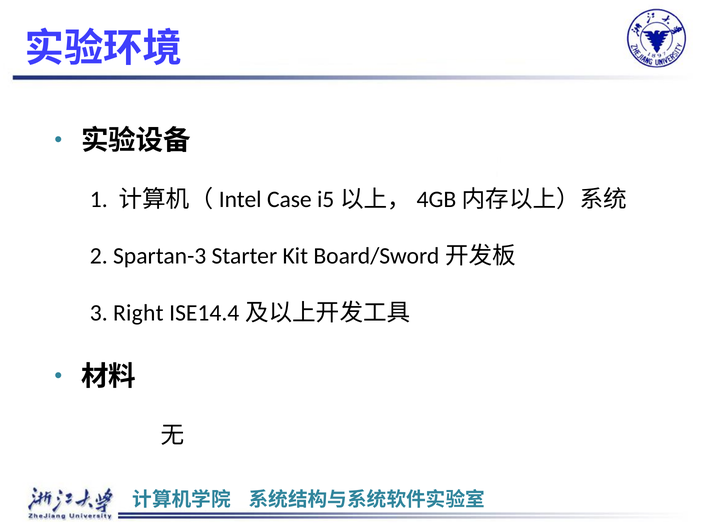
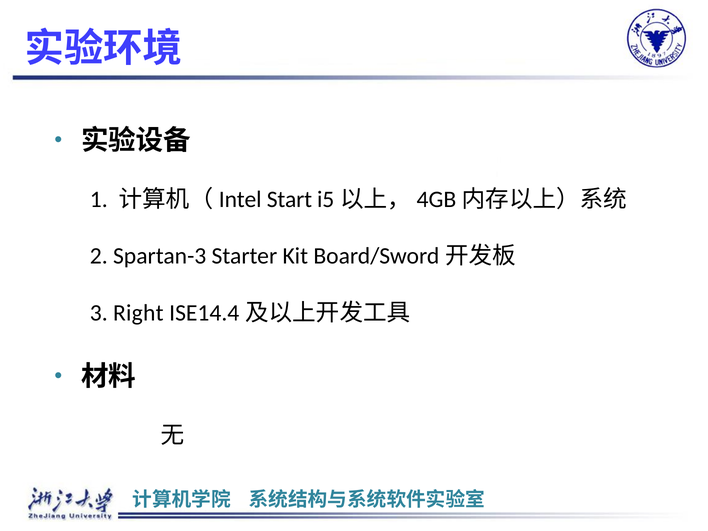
Case: Case -> Start
